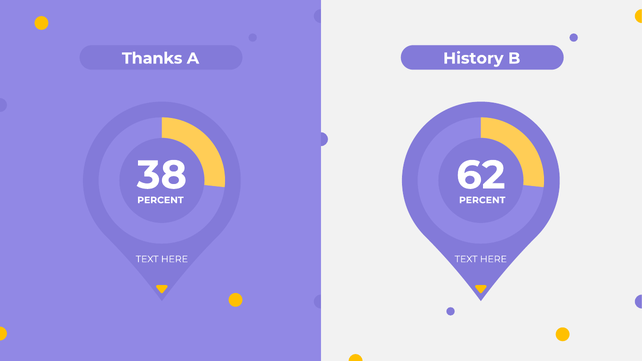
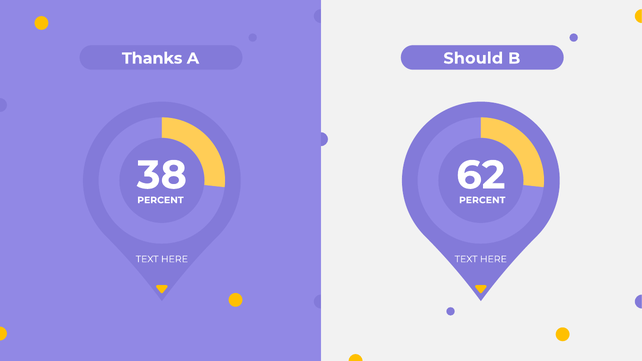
History: History -> Should
